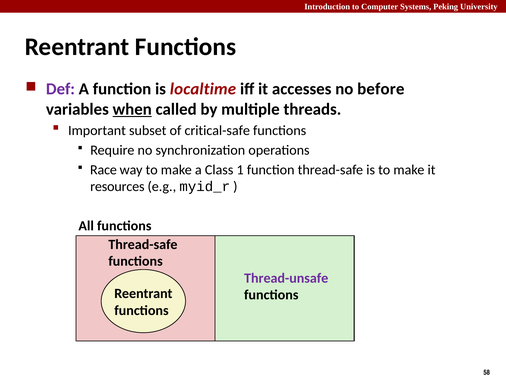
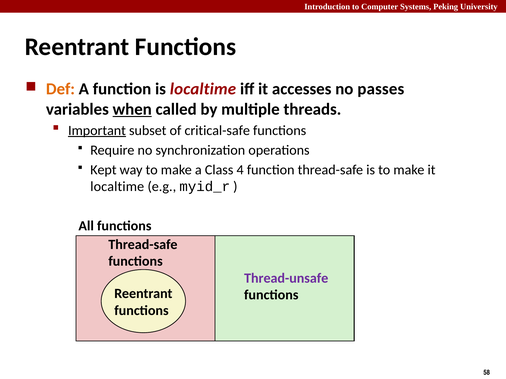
Def colour: purple -> orange
before: before -> passes
Important underline: none -> present
Race: Race -> Kept
1: 1 -> 4
resources at (117, 187): resources -> localtime
